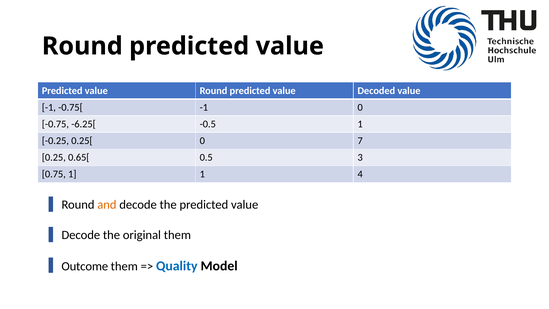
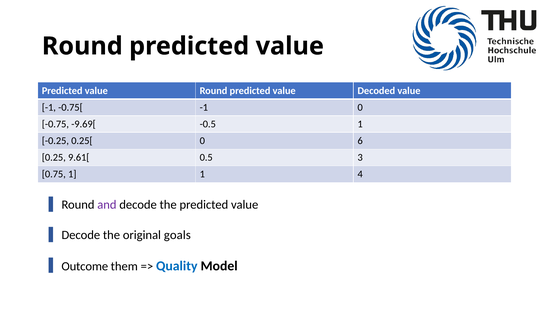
-6.25[: -6.25[ -> -9.69[
7: 7 -> 6
0.65[: 0.65[ -> 9.61[
and colour: orange -> purple
original them: them -> goals
